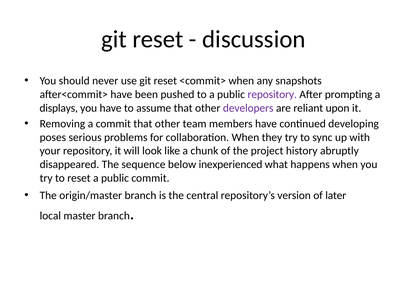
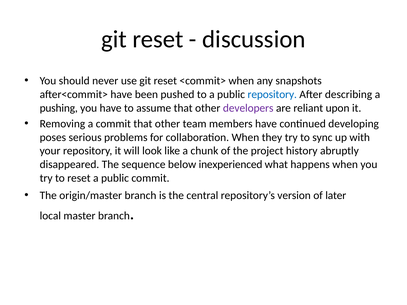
repository at (272, 94) colour: purple -> blue
prompting: prompting -> describing
displays: displays -> pushing
